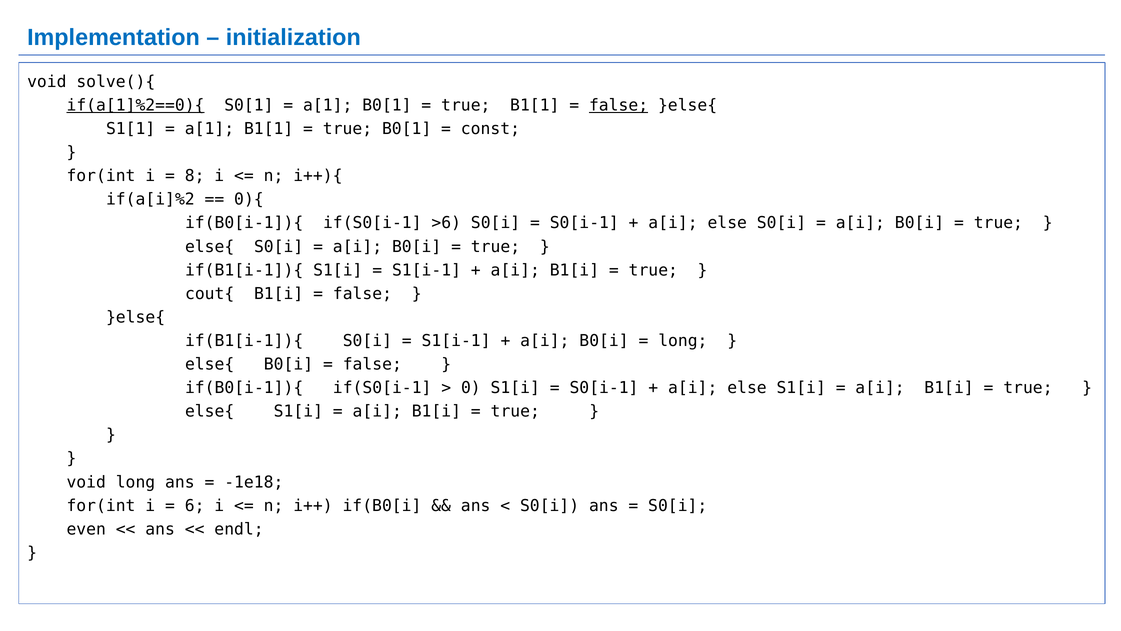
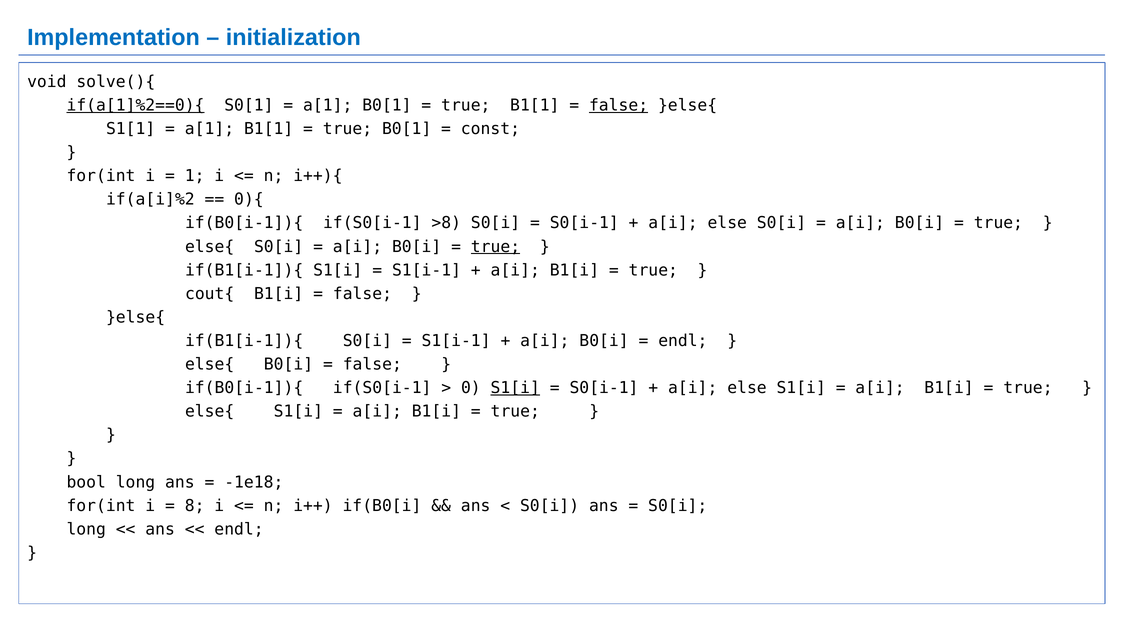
8: 8 -> 1
>6: >6 -> >8
true at (496, 246) underline: none -> present
long at (683, 341): long -> endl
S1[i at (515, 388) underline: none -> present
void at (86, 482): void -> bool
6: 6 -> 8
even at (86, 529): even -> long
